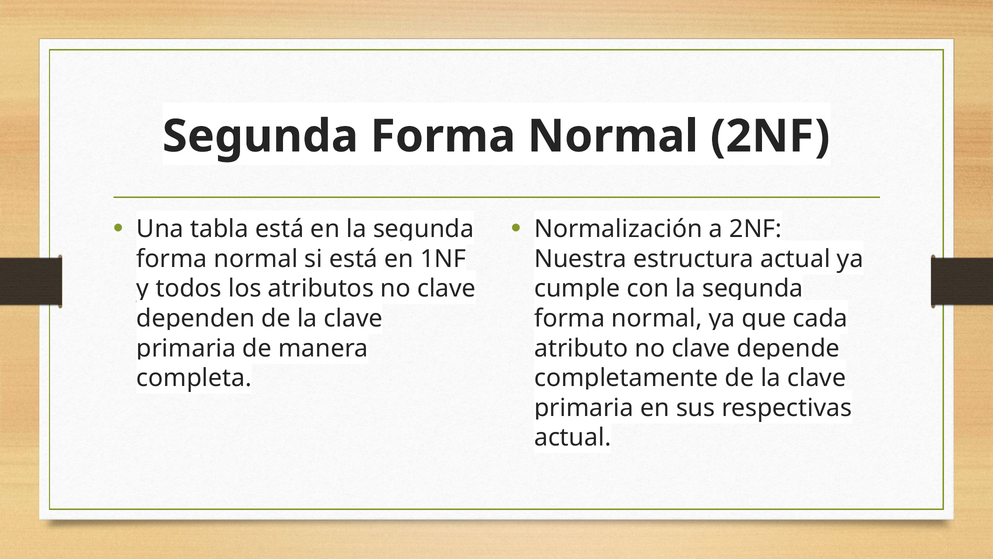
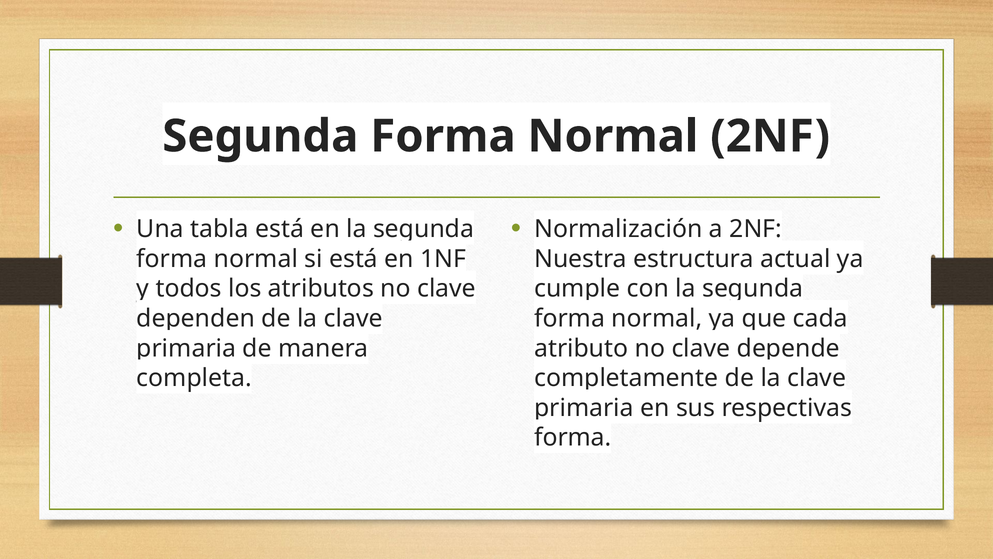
actual at (573, 437): actual -> forma
